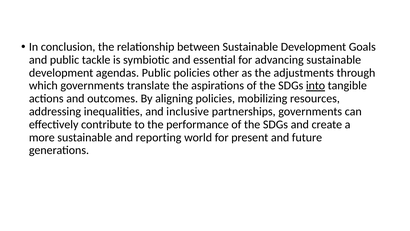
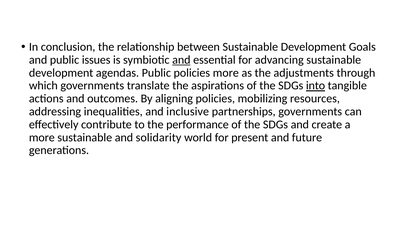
tackle: tackle -> issues
and at (181, 60) underline: none -> present
policies other: other -> more
reporting: reporting -> solidarity
